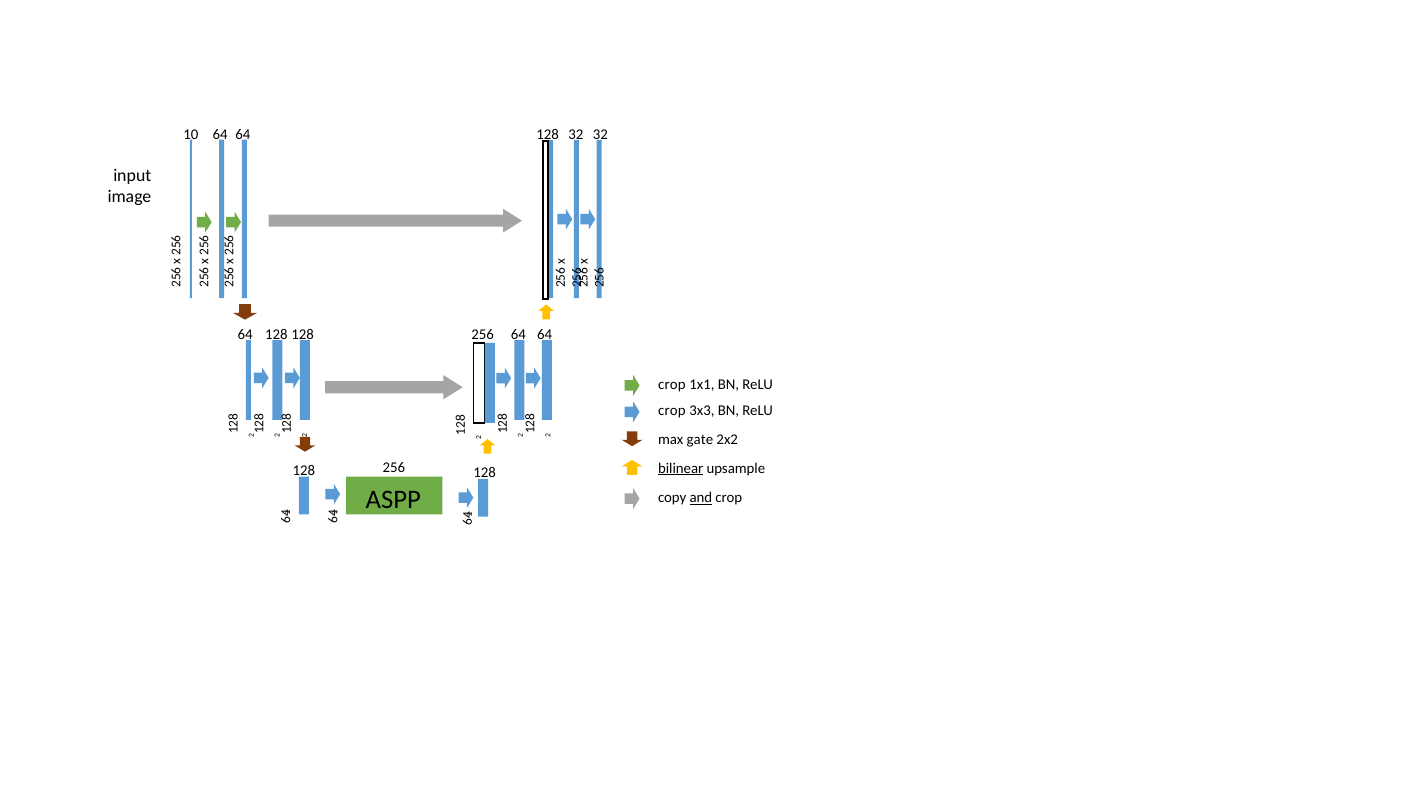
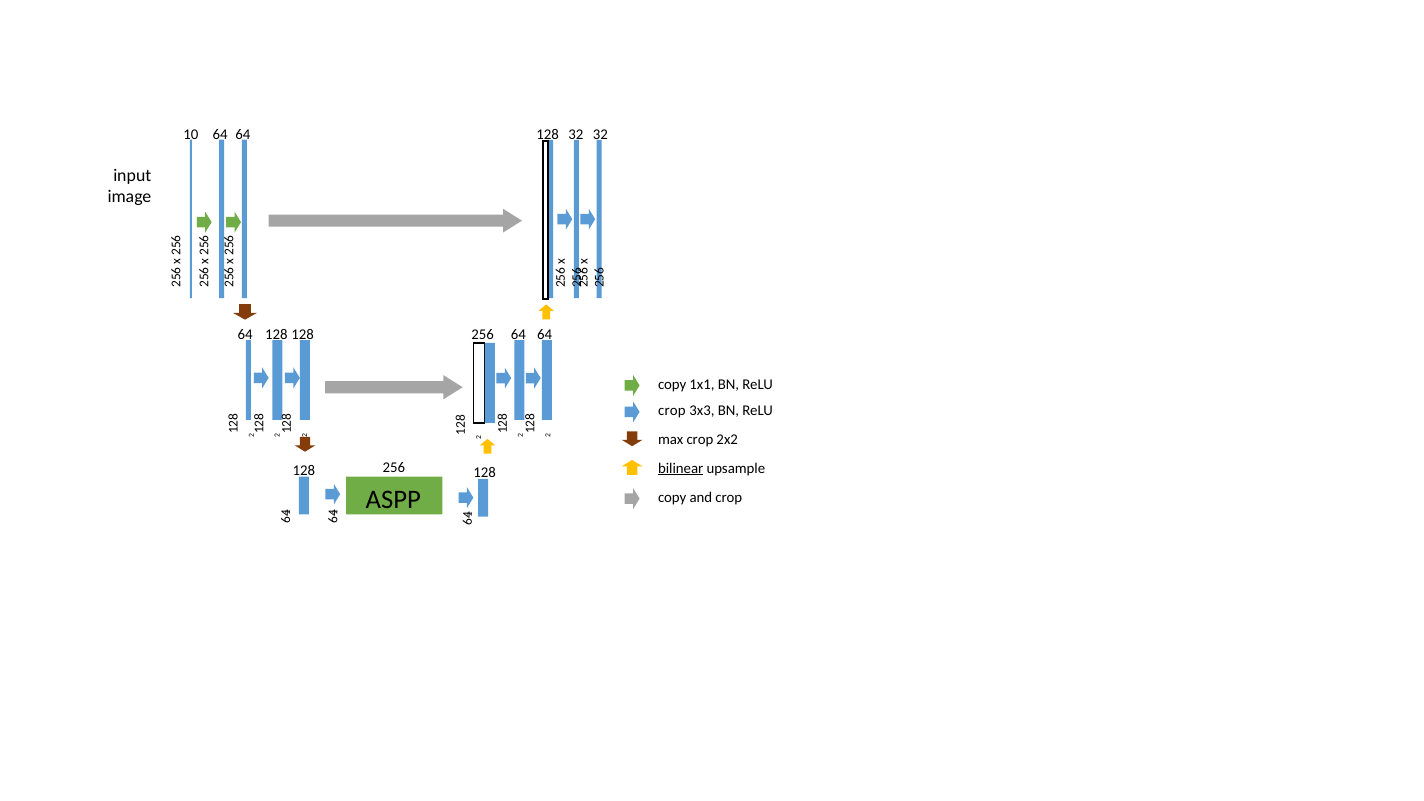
crop at (672, 384): crop -> copy
max gate: gate -> crop
and underline: present -> none
